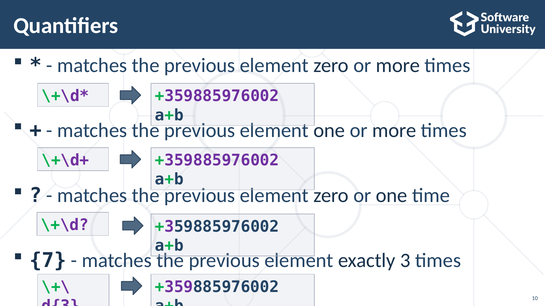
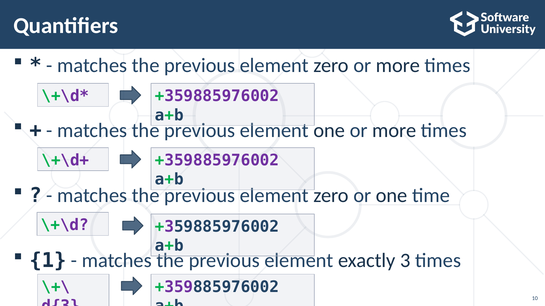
7: 7 -> 1
